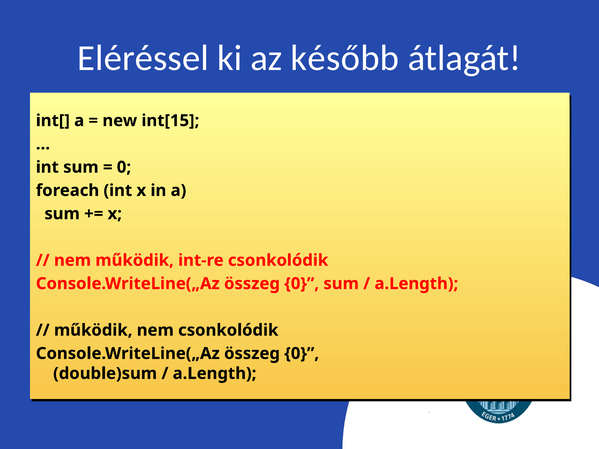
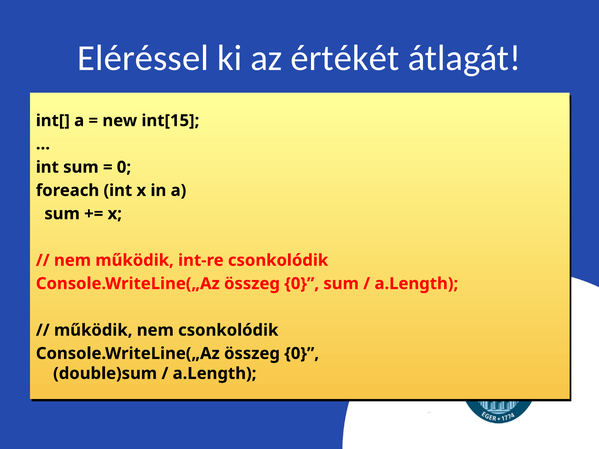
később: később -> értékét
